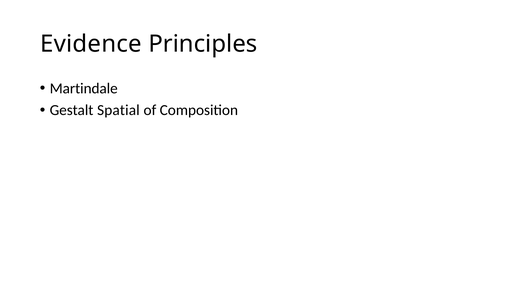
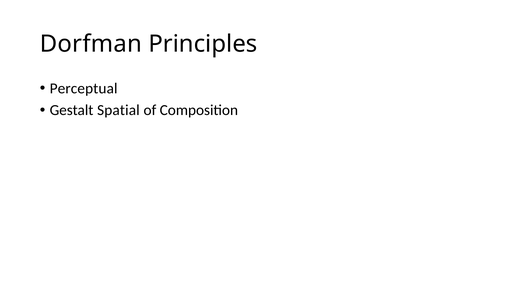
Evidence: Evidence -> Dorfman
Martindale: Martindale -> Perceptual
